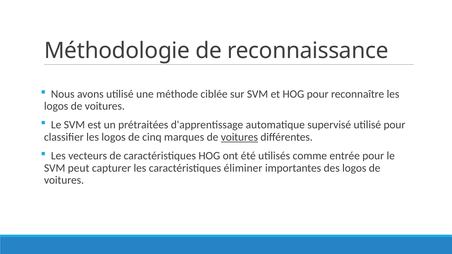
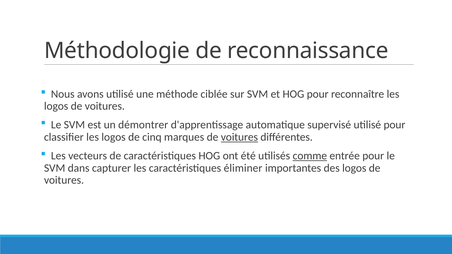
prétraitées: prétraitées -> démontrer
comme underline: none -> present
peut: peut -> dans
